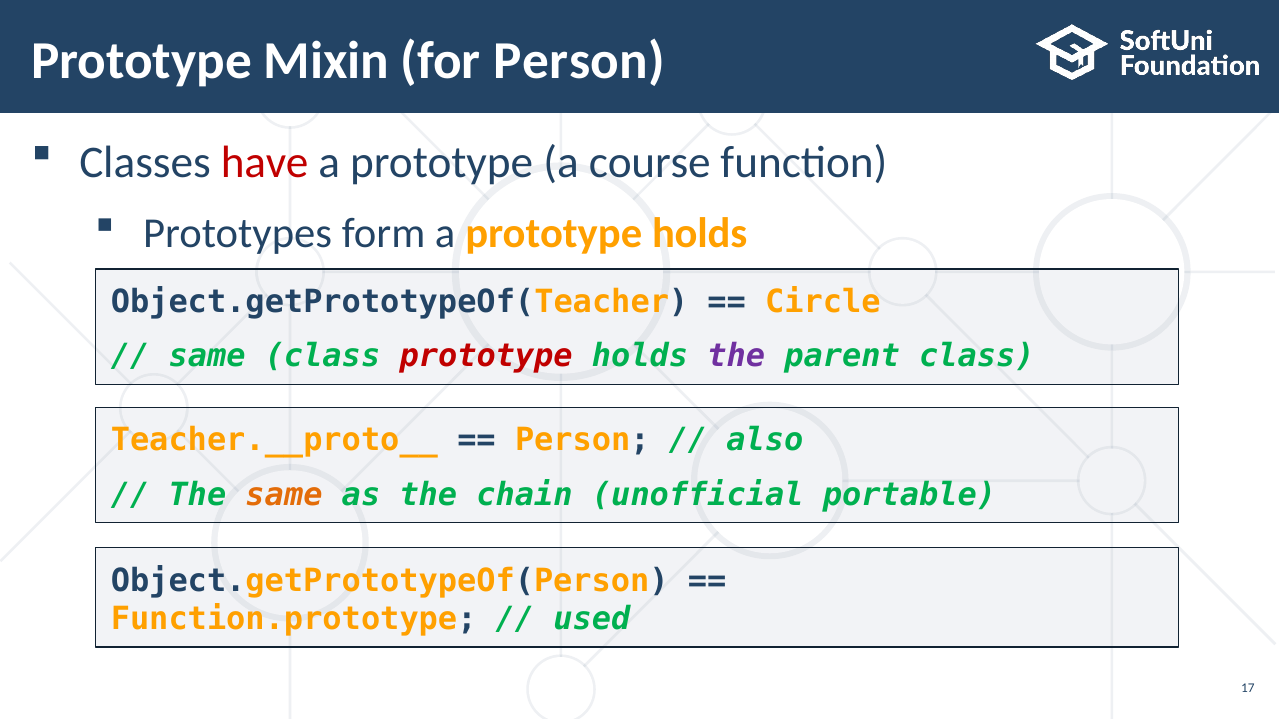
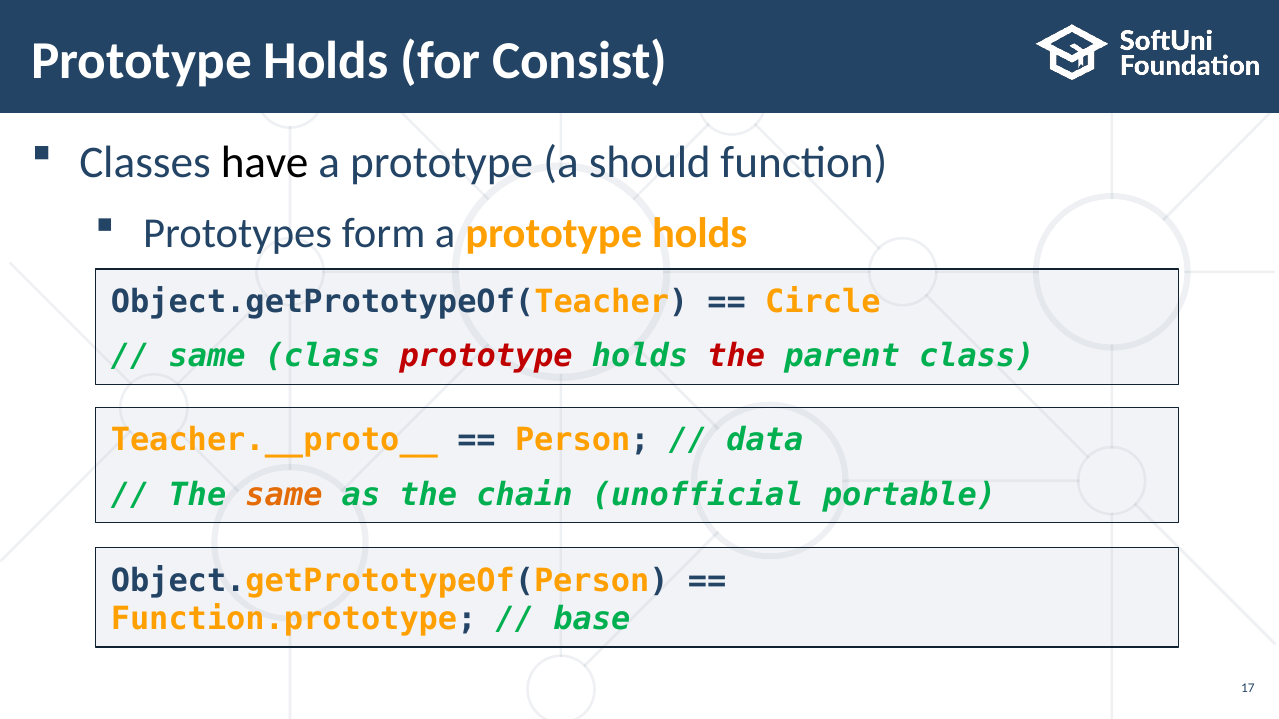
Mixin at (326, 61): Mixin -> Holds
for Person: Person -> Consist
have colour: red -> black
course: course -> should
the at (736, 356) colour: purple -> red
also: also -> data
used: used -> base
